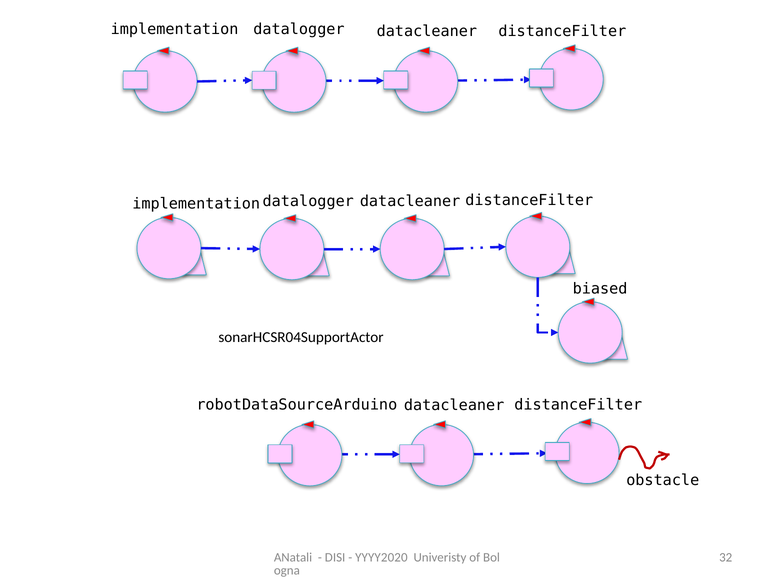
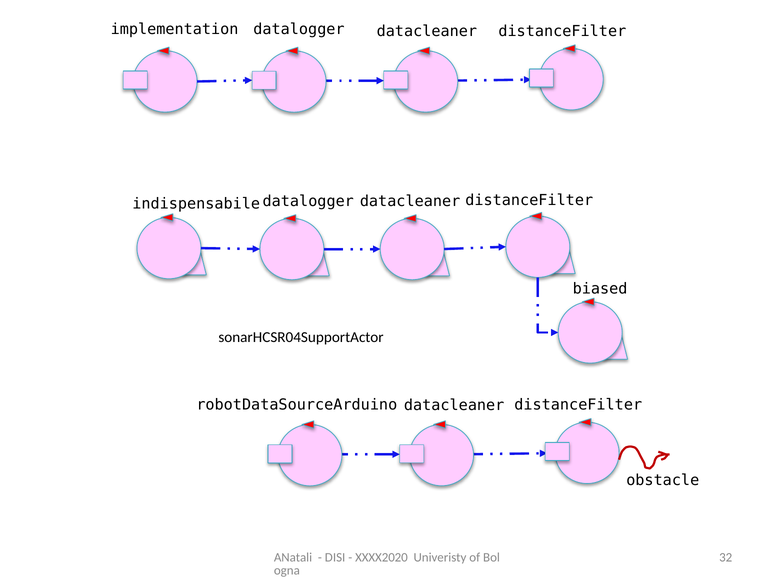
implementation at (196, 204): implementation -> indispensabile
YYYY2020: YYYY2020 -> XXXX2020
